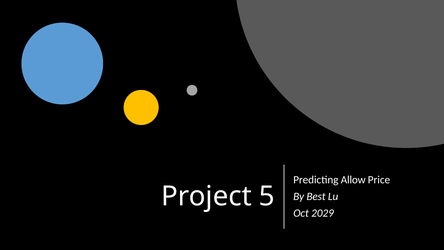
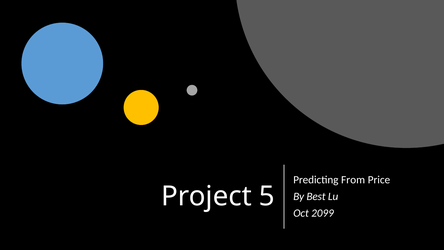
Allow: Allow -> From
2029: 2029 -> 2099
